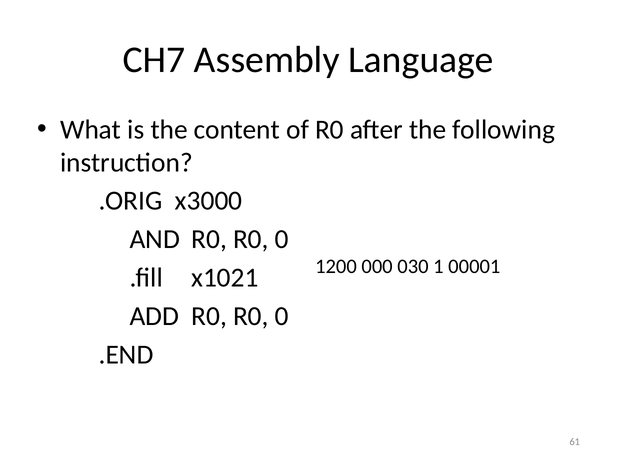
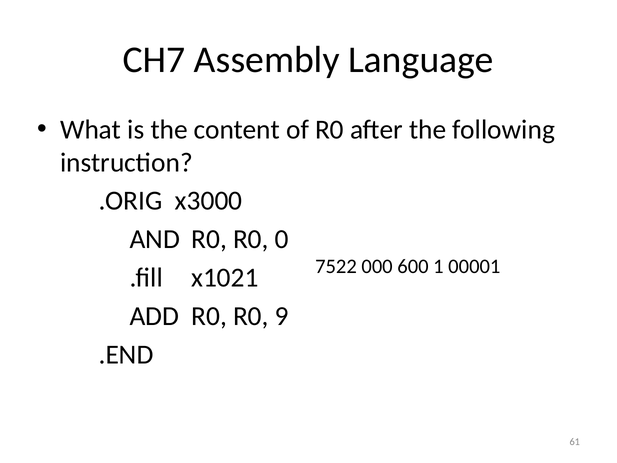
1200: 1200 -> 7522
030: 030 -> 600
ADD R0 R0 0: 0 -> 9
